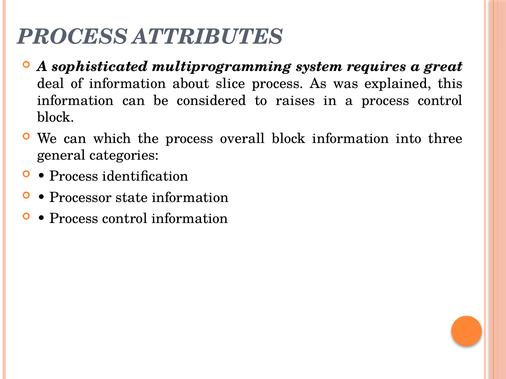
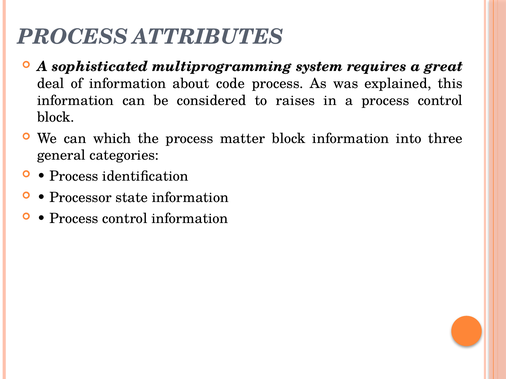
slice: slice -> code
overall: overall -> matter
